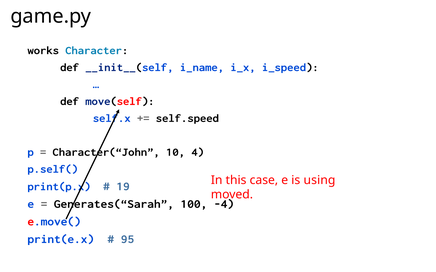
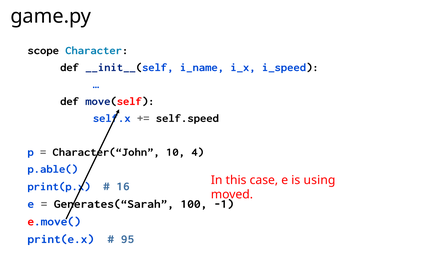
works: works -> scope
p.self(: p.self( -> p.able(
19: 19 -> 16
-4: -4 -> -1
